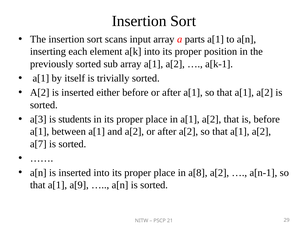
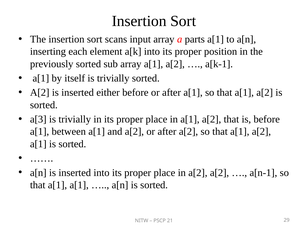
a[3 is students: students -> trivially
a[7 at (38, 144): a[7 -> a[1
in a[8: a[8 -> a[2
a[1 a[9: a[9 -> a[1
